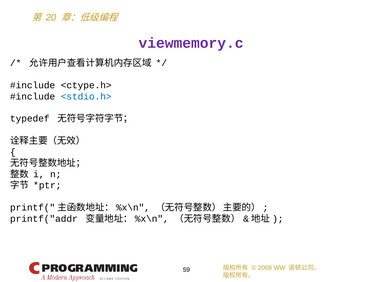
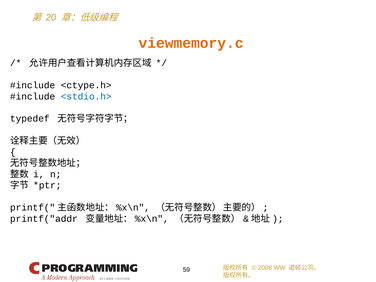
viewmemory.c colour: purple -> orange
